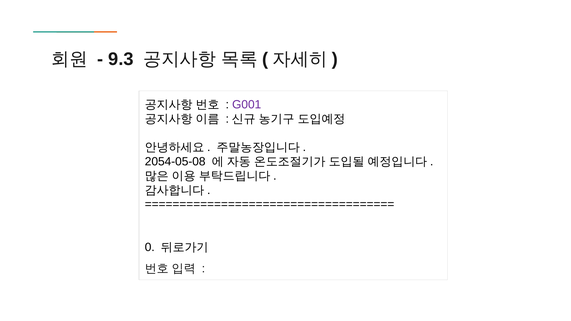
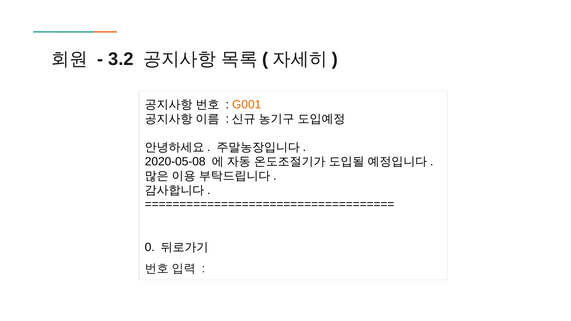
9.3: 9.3 -> 3.2
G001 colour: purple -> orange
2054-05-08: 2054-05-08 -> 2020-05-08
